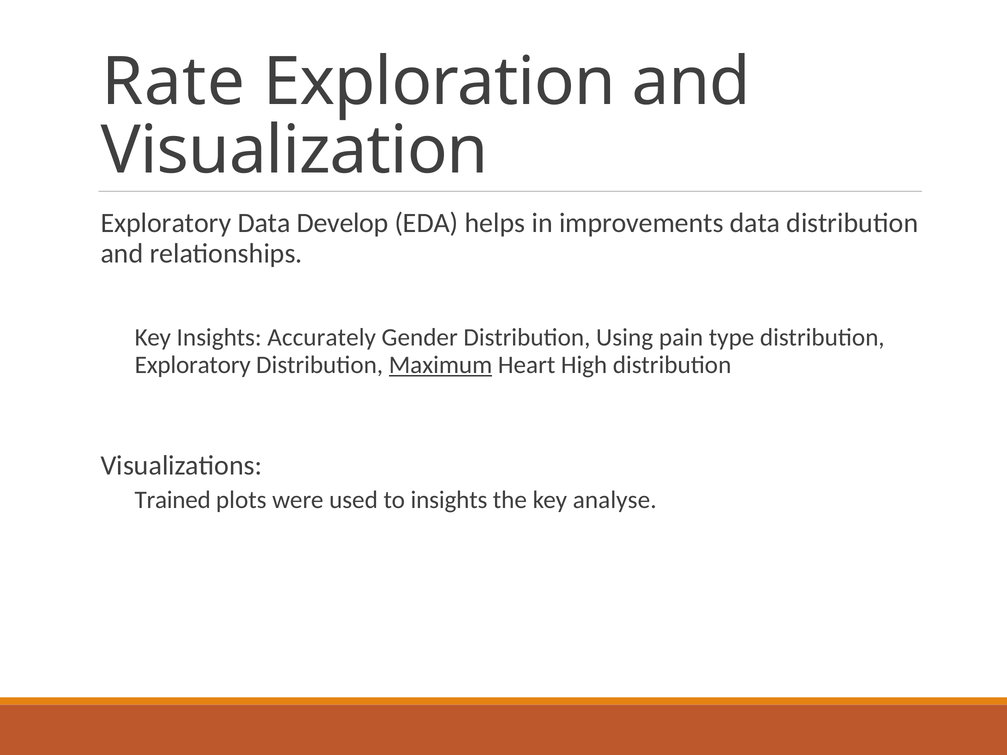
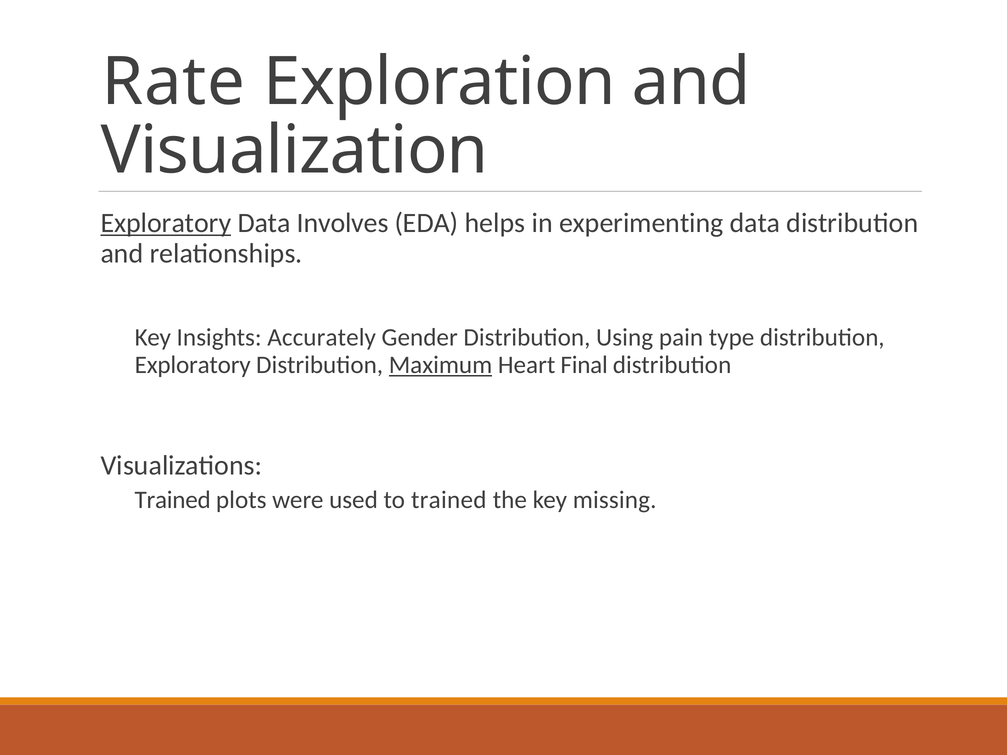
Exploratory at (166, 223) underline: none -> present
Develop: Develop -> Involves
improvements: improvements -> experimenting
High: High -> Final
to insights: insights -> trained
analyse: analyse -> missing
